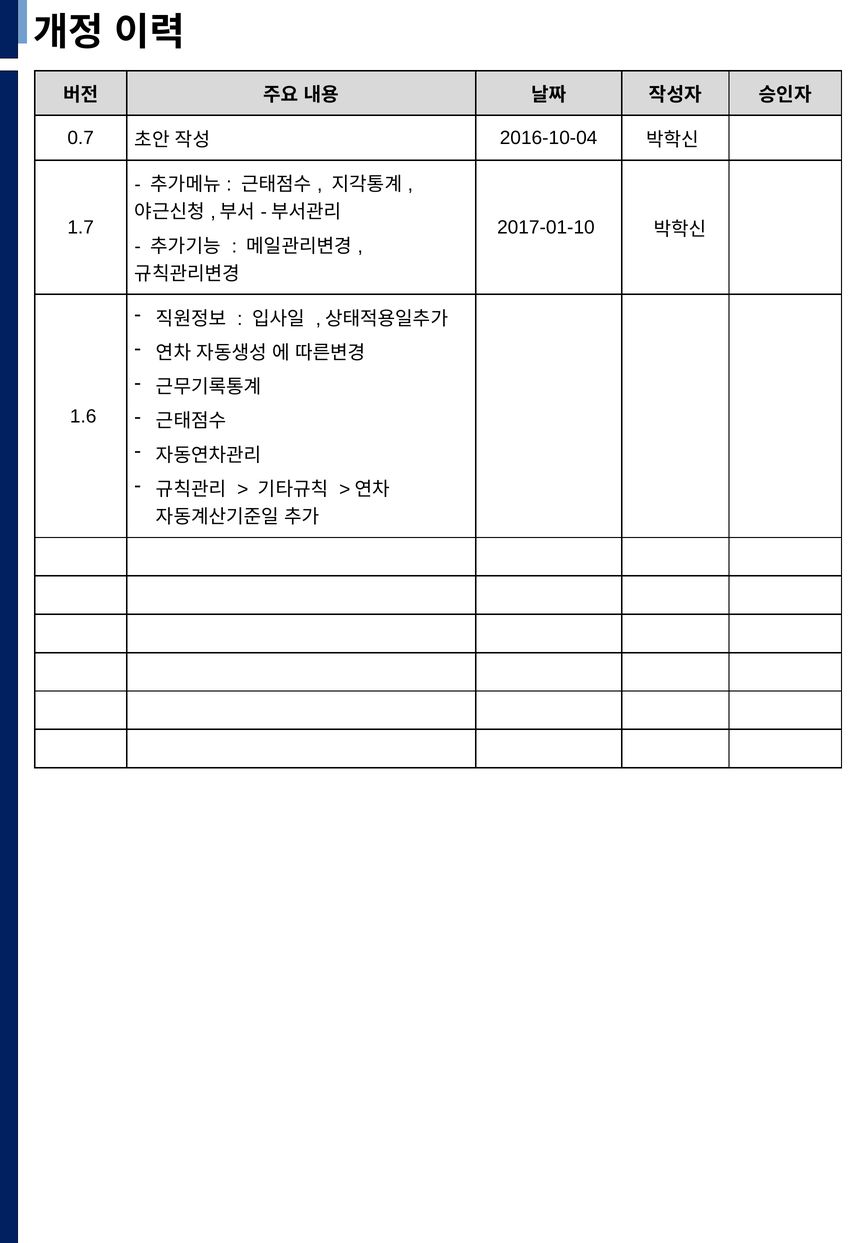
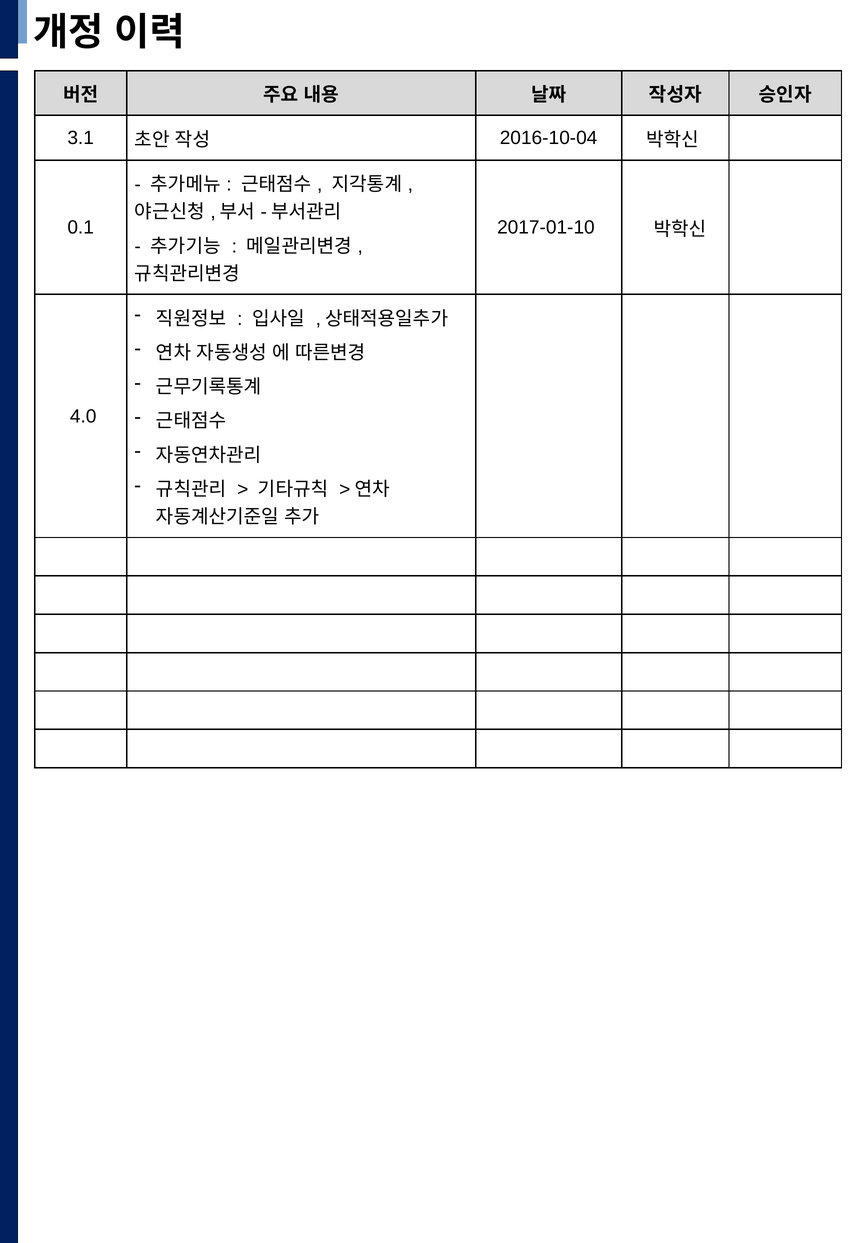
0.7: 0.7 -> 3.1
1.7: 1.7 -> 0.1
1.6: 1.6 -> 4.0
